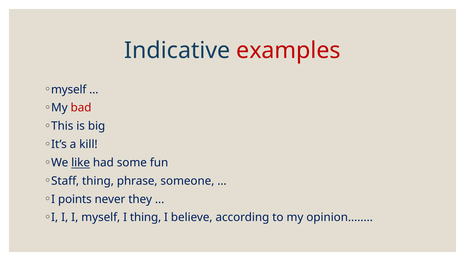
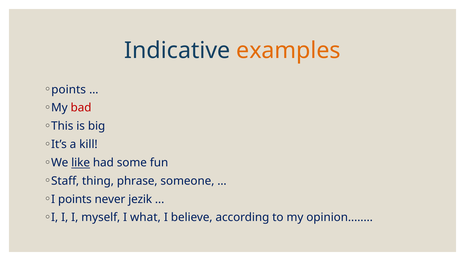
examples colour: red -> orange
myself at (69, 90): myself -> points
they: they -> jezik
I thing: thing -> what
